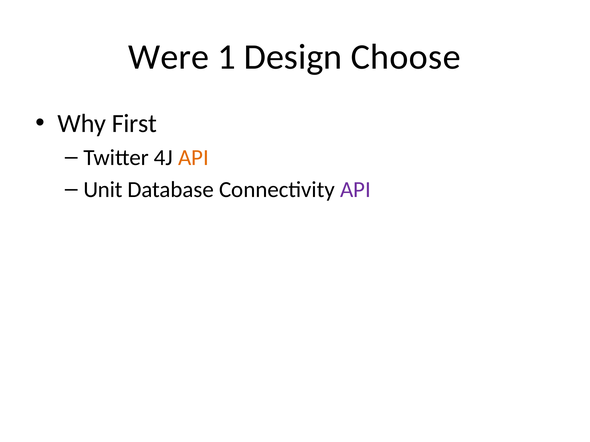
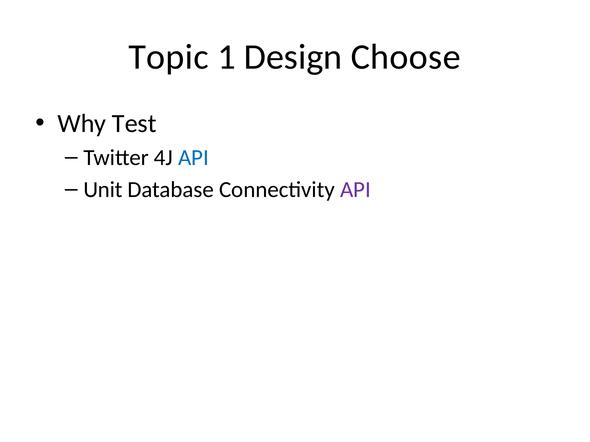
Were: Were -> Topic
First: First -> Test
API at (193, 158) colour: orange -> blue
